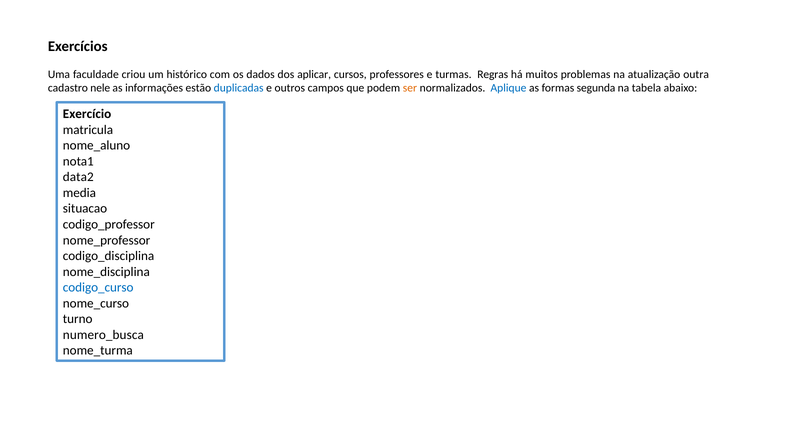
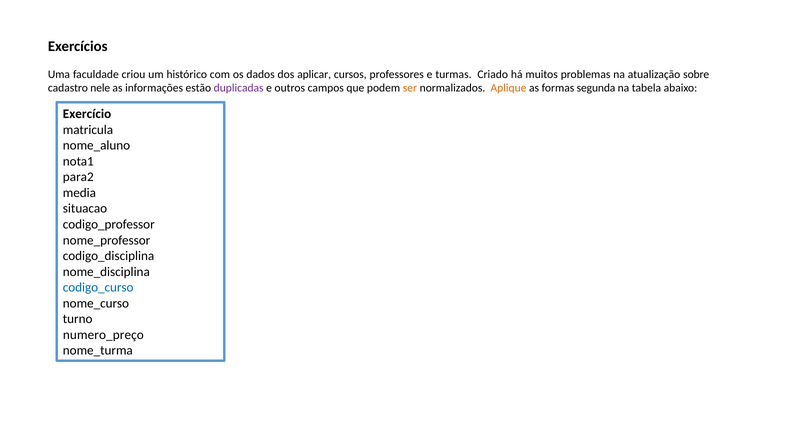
Regras: Regras -> Criado
outra: outra -> sobre
duplicadas colour: blue -> purple
Aplique colour: blue -> orange
data2: data2 -> para2
numero_busca: numero_busca -> numero_preço
